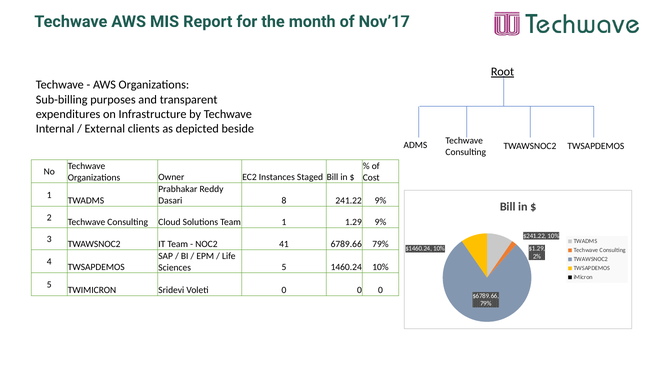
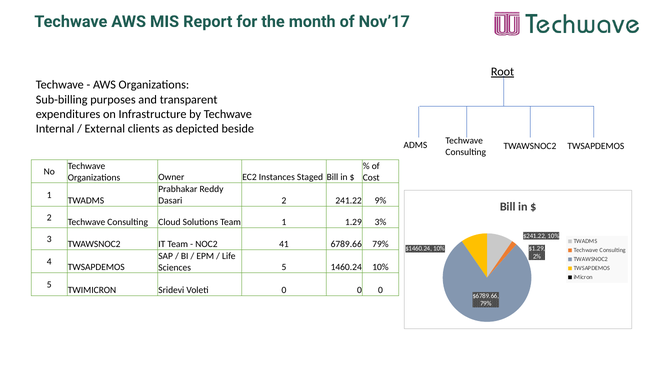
Dasari 8: 8 -> 2
1.29 9%: 9% -> 3%
